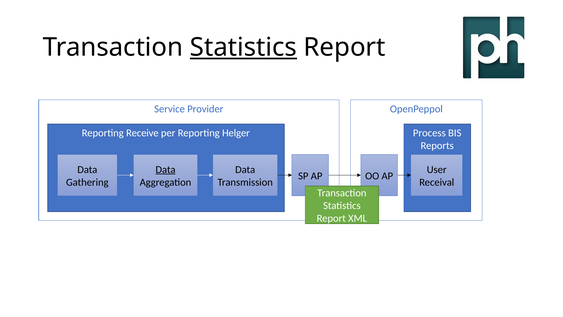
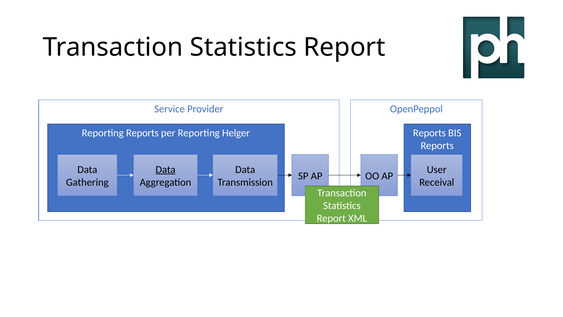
Statistics at (243, 47) underline: present -> none
Reporting Receive: Receive -> Reports
Process at (429, 133): Process -> Reports
